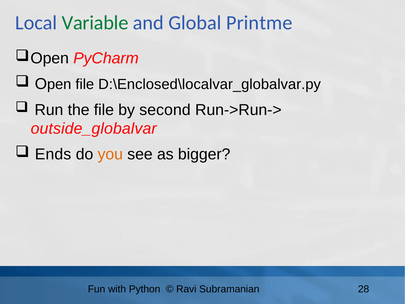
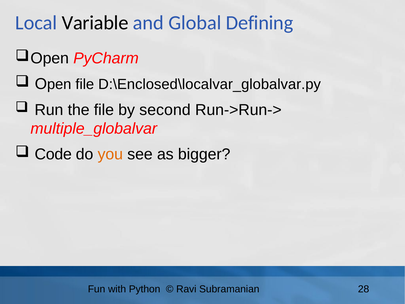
Variable colour: green -> black
Printme: Printme -> Defining
outside_globalvar: outside_globalvar -> multiple_globalvar
Ends: Ends -> Code
